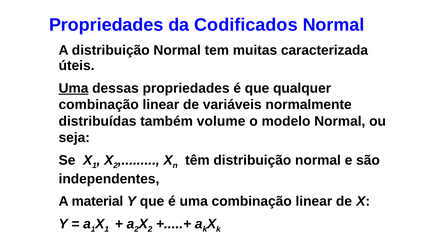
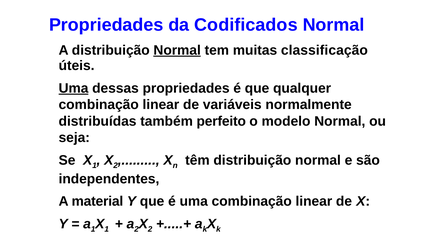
Normal at (177, 50) underline: none -> present
caracterizada: caracterizada -> classificação
volume: volume -> perfeito
